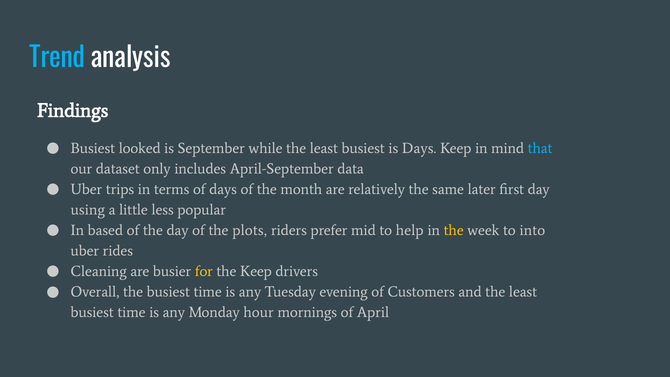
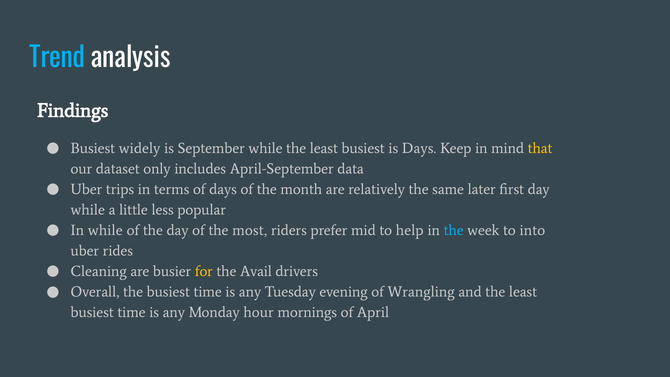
looked: looked -> widely
that colour: light blue -> yellow
using at (88, 210): using -> while
In based: based -> while
plots: plots -> most
the at (454, 230) colour: yellow -> light blue
the Keep: Keep -> Avail
Customers: Customers -> Wrangling
